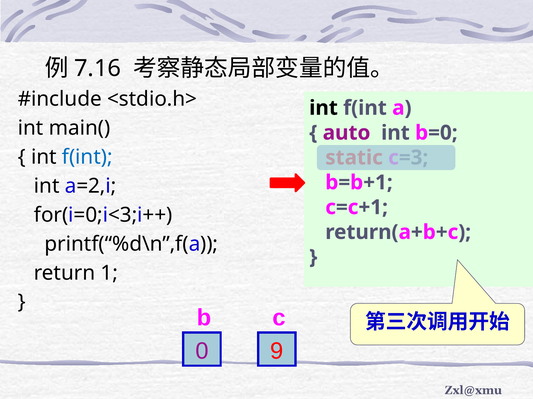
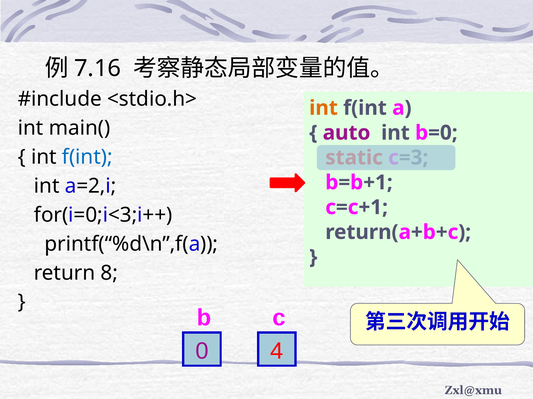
int at (324, 108) colour: black -> orange
1: 1 -> 8
9: 9 -> 4
